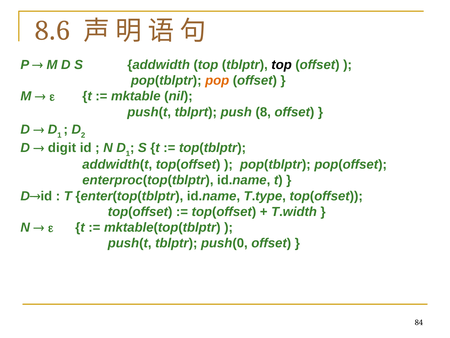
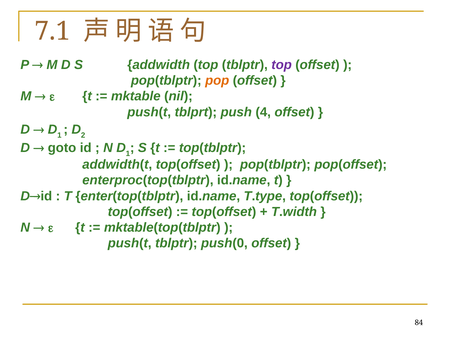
8.6: 8.6 -> 7.1
top at (282, 65) colour: black -> purple
8: 8 -> 4
digit: digit -> goto
